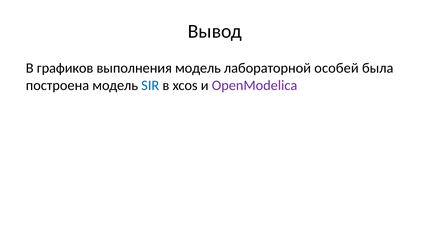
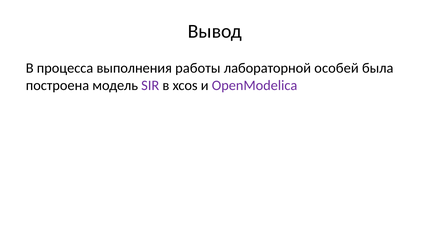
графиков: графиков -> процесса
выполнения модель: модель -> работы
SIR colour: blue -> purple
